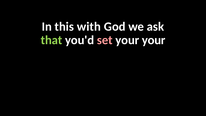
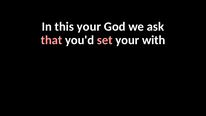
this with: with -> your
that colour: light green -> pink
your your: your -> with
